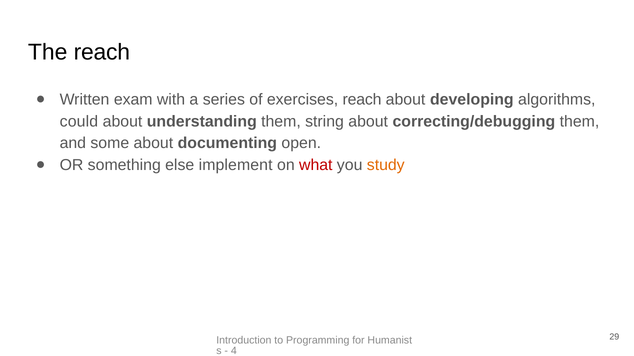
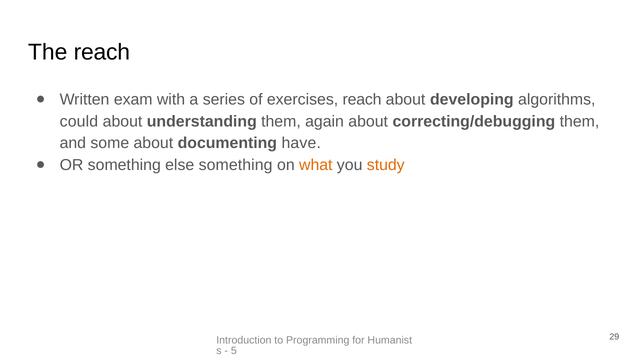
string: string -> again
open: open -> have
else implement: implement -> something
what colour: red -> orange
4: 4 -> 5
